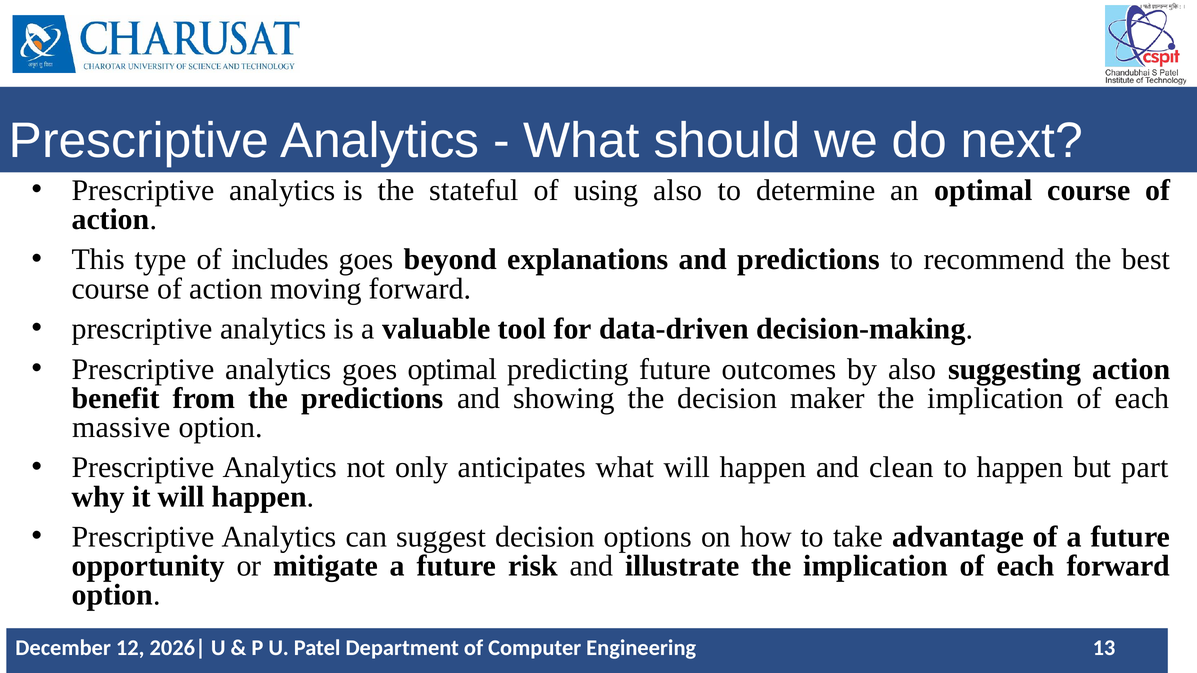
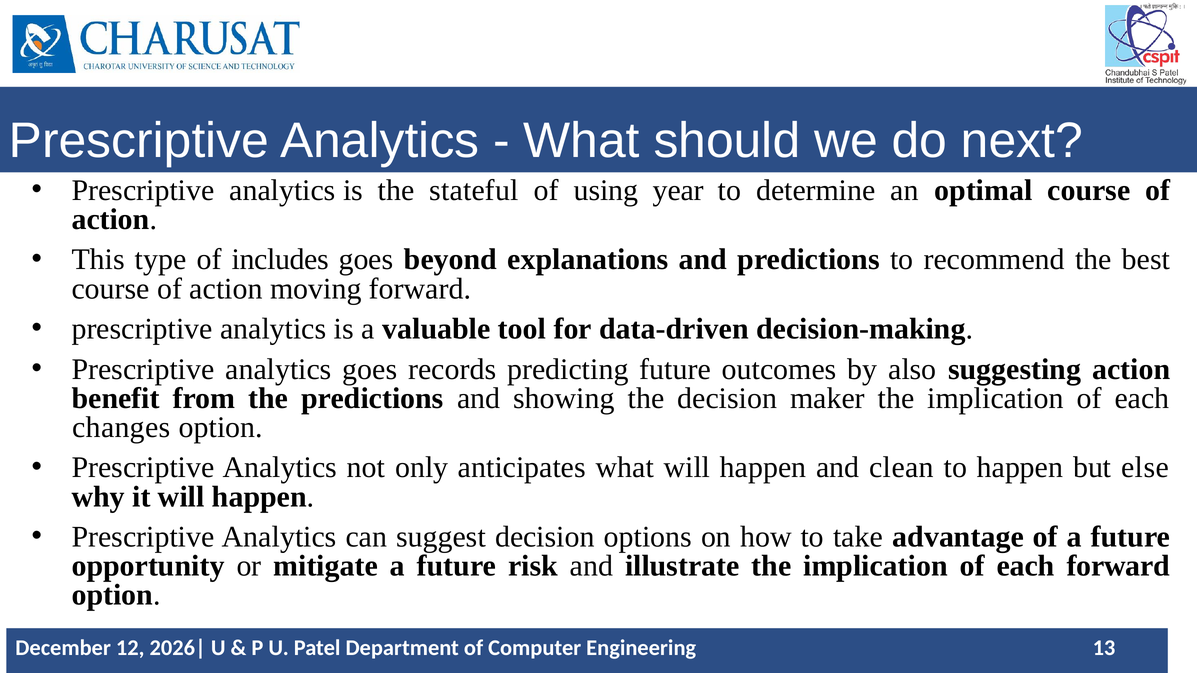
using also: also -> year
goes optimal: optimal -> records
massive: massive -> changes
part: part -> else
